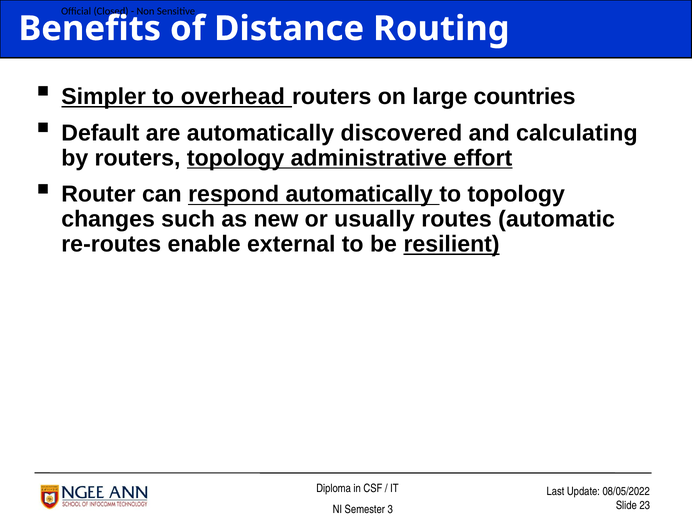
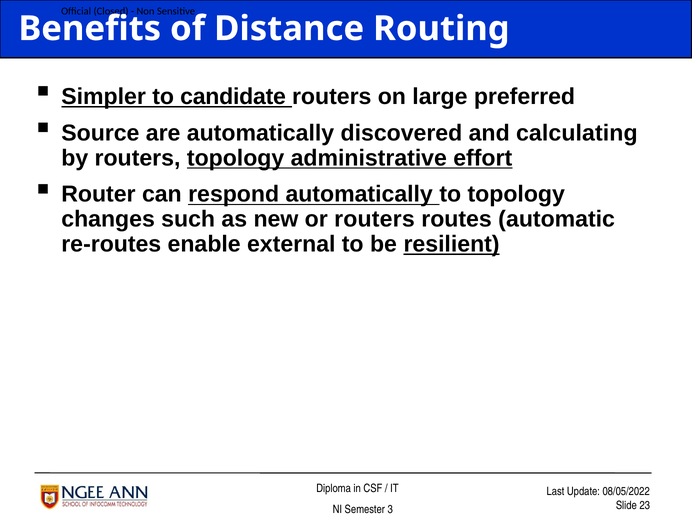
overhead: overhead -> candidate
countries: countries -> preferred
Default: Default -> Source
or usually: usually -> routers
